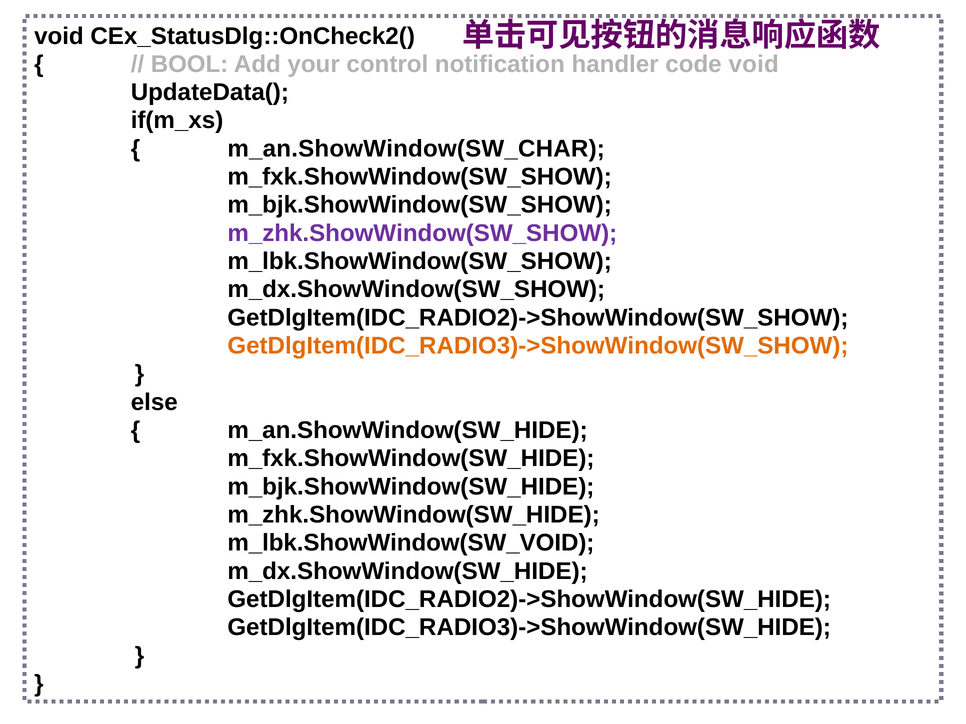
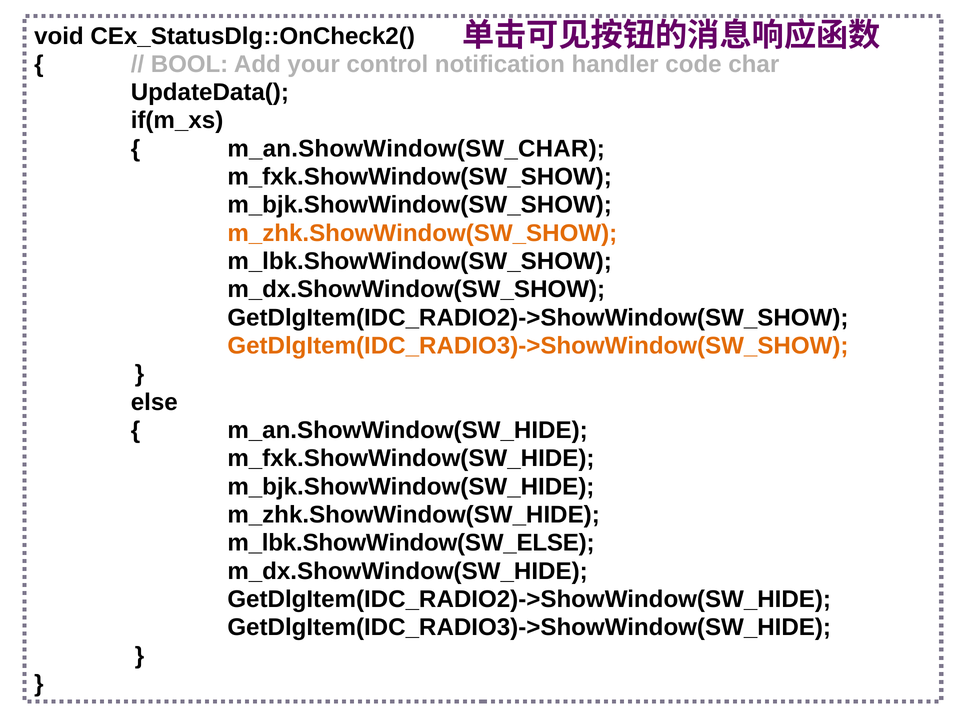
code void: void -> char
m_zhk.ShowWindow(SW_SHOW colour: purple -> orange
m_lbk.ShowWindow(SW_VOID: m_lbk.ShowWindow(SW_VOID -> m_lbk.ShowWindow(SW_ELSE
